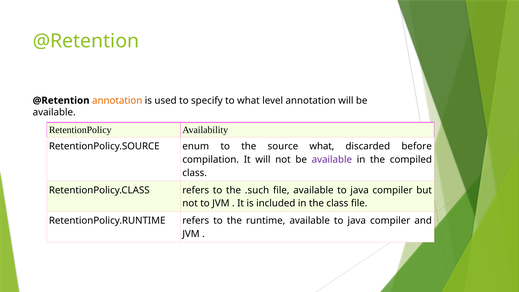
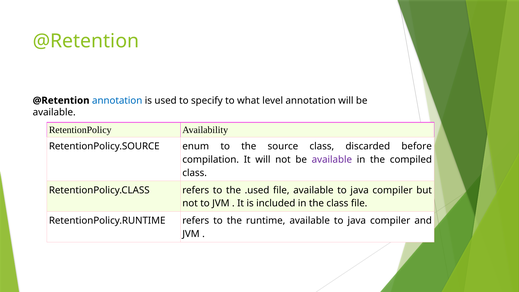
annotation at (117, 100) colour: orange -> blue
source what: what -> class
.such: .such -> .used
